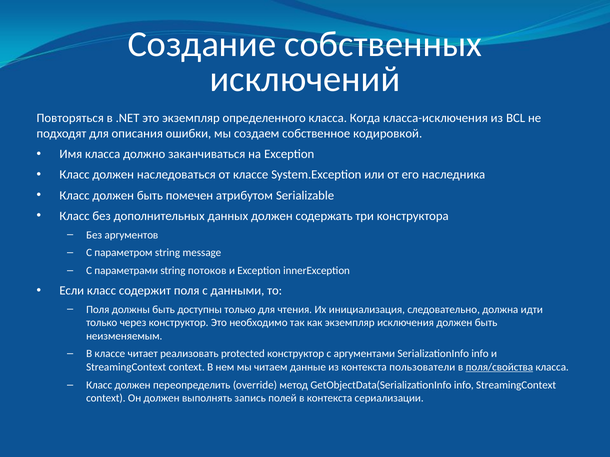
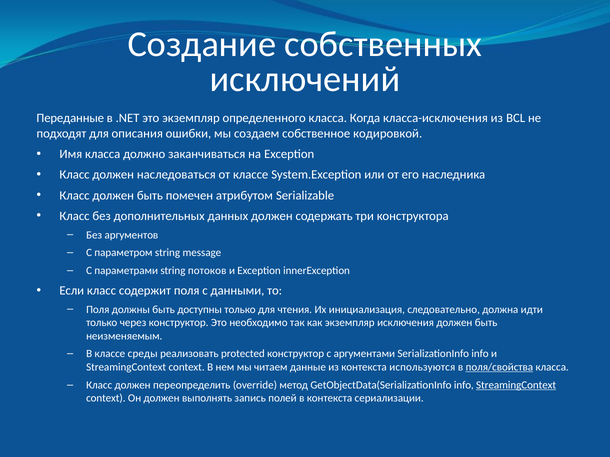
Повторяться: Повторяться -> Переданные
читает: читает -> среды
пользователи: пользователи -> используются
StreamingContext at (516, 385) underline: none -> present
